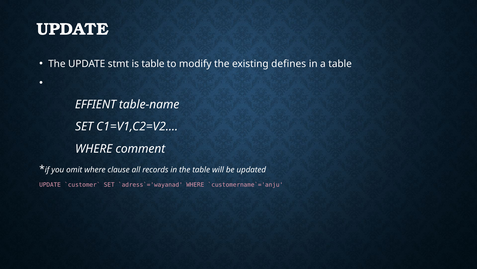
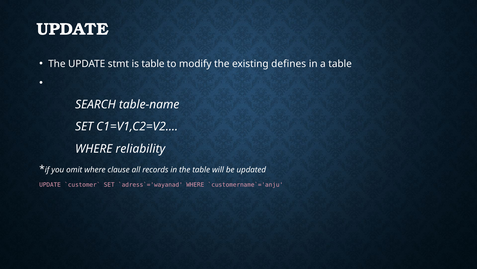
EFFIENT: EFFIENT -> SEARCH
comment: comment -> reliability
